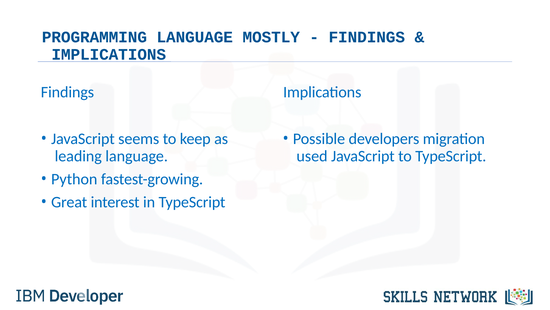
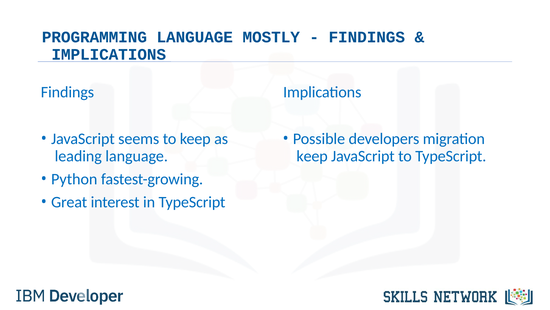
used at (312, 156): used -> keep
